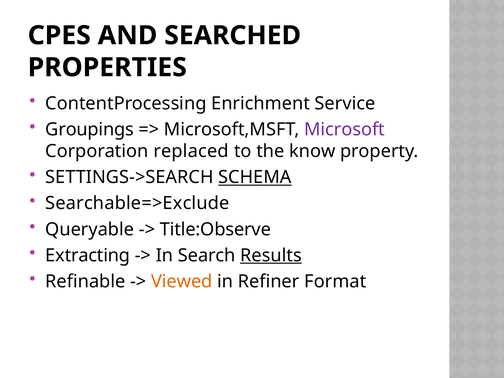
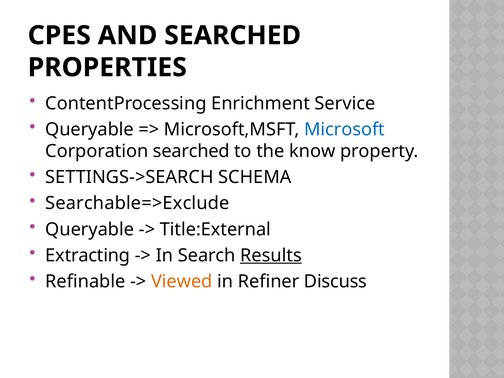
Groupings at (90, 129): Groupings -> Queryable
Microsoft colour: purple -> blue
Corporation replaced: replaced -> searched
SCHEMA underline: present -> none
Title:Observe: Title:Observe -> Title:External
Format: Format -> Discuss
